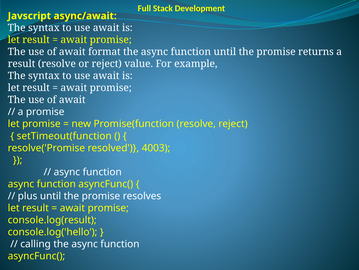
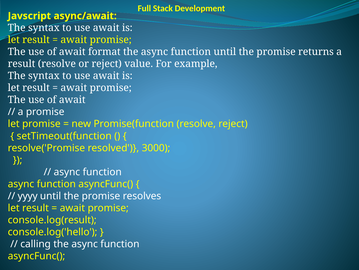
4003: 4003 -> 3000
plus: plus -> yyyy
